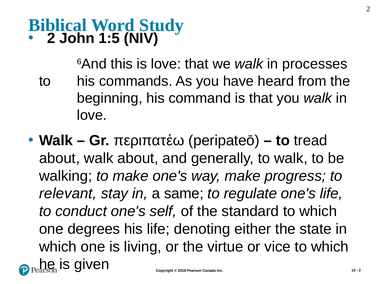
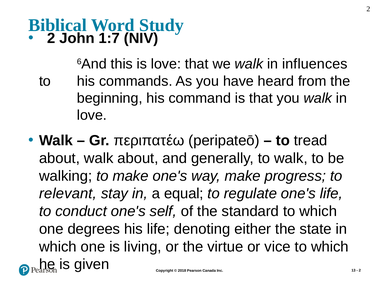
1:5: 1:5 -> 1:7
processes: processes -> influences
same: same -> equal
